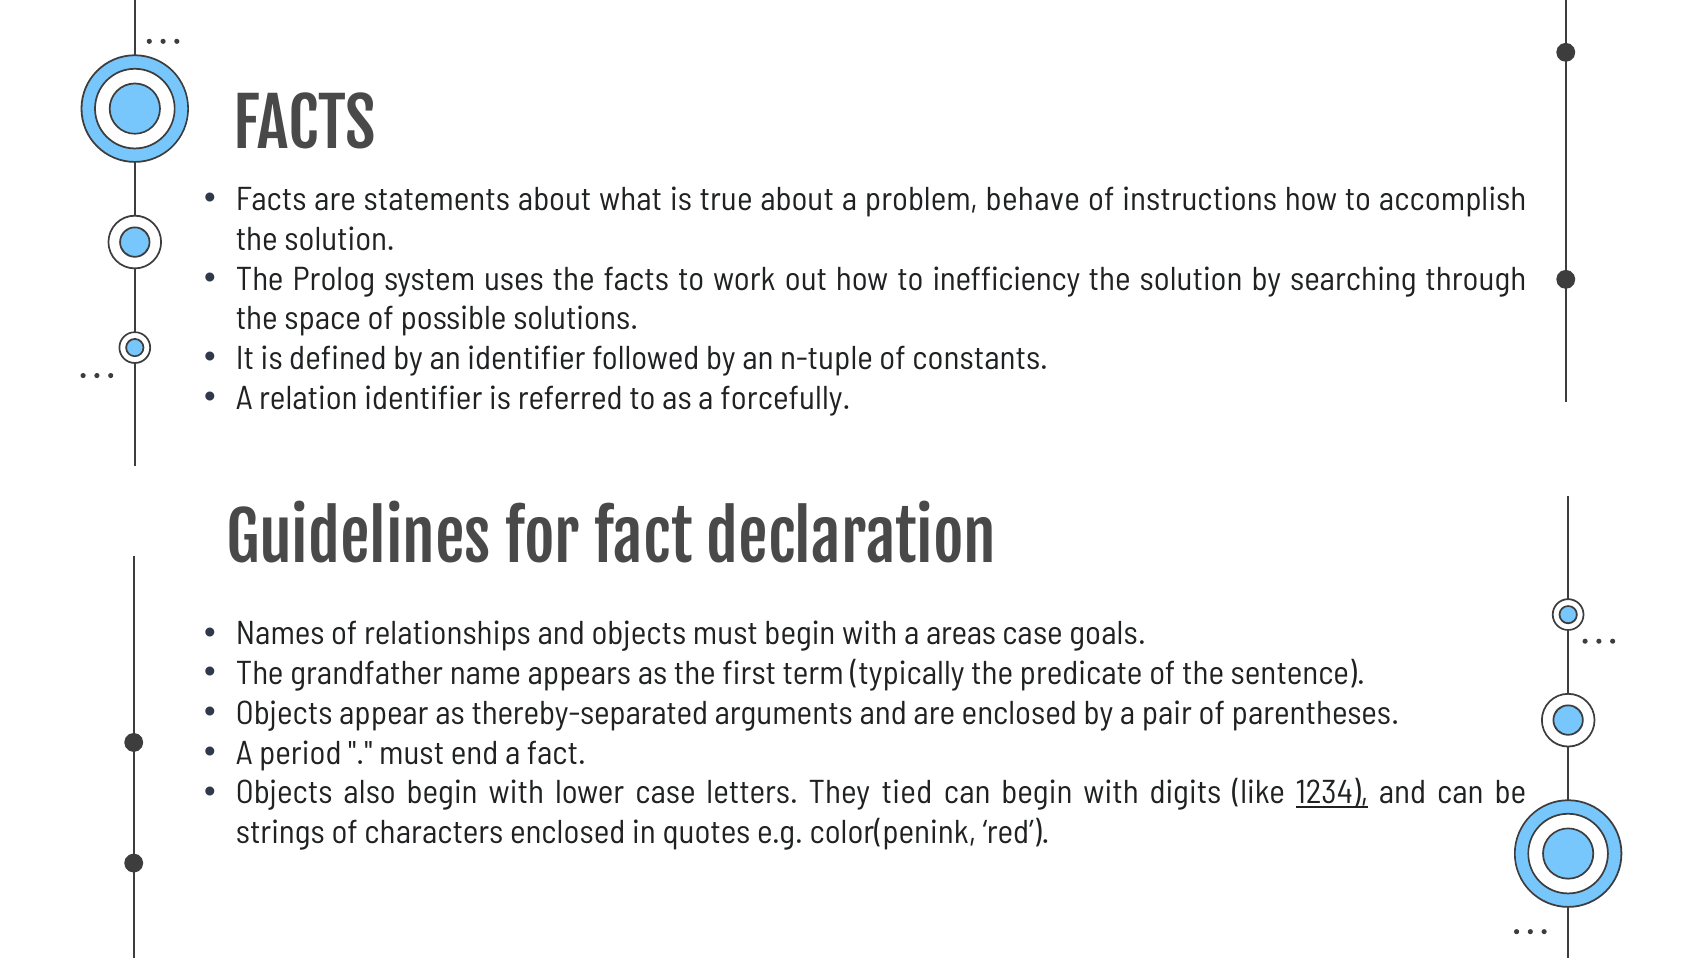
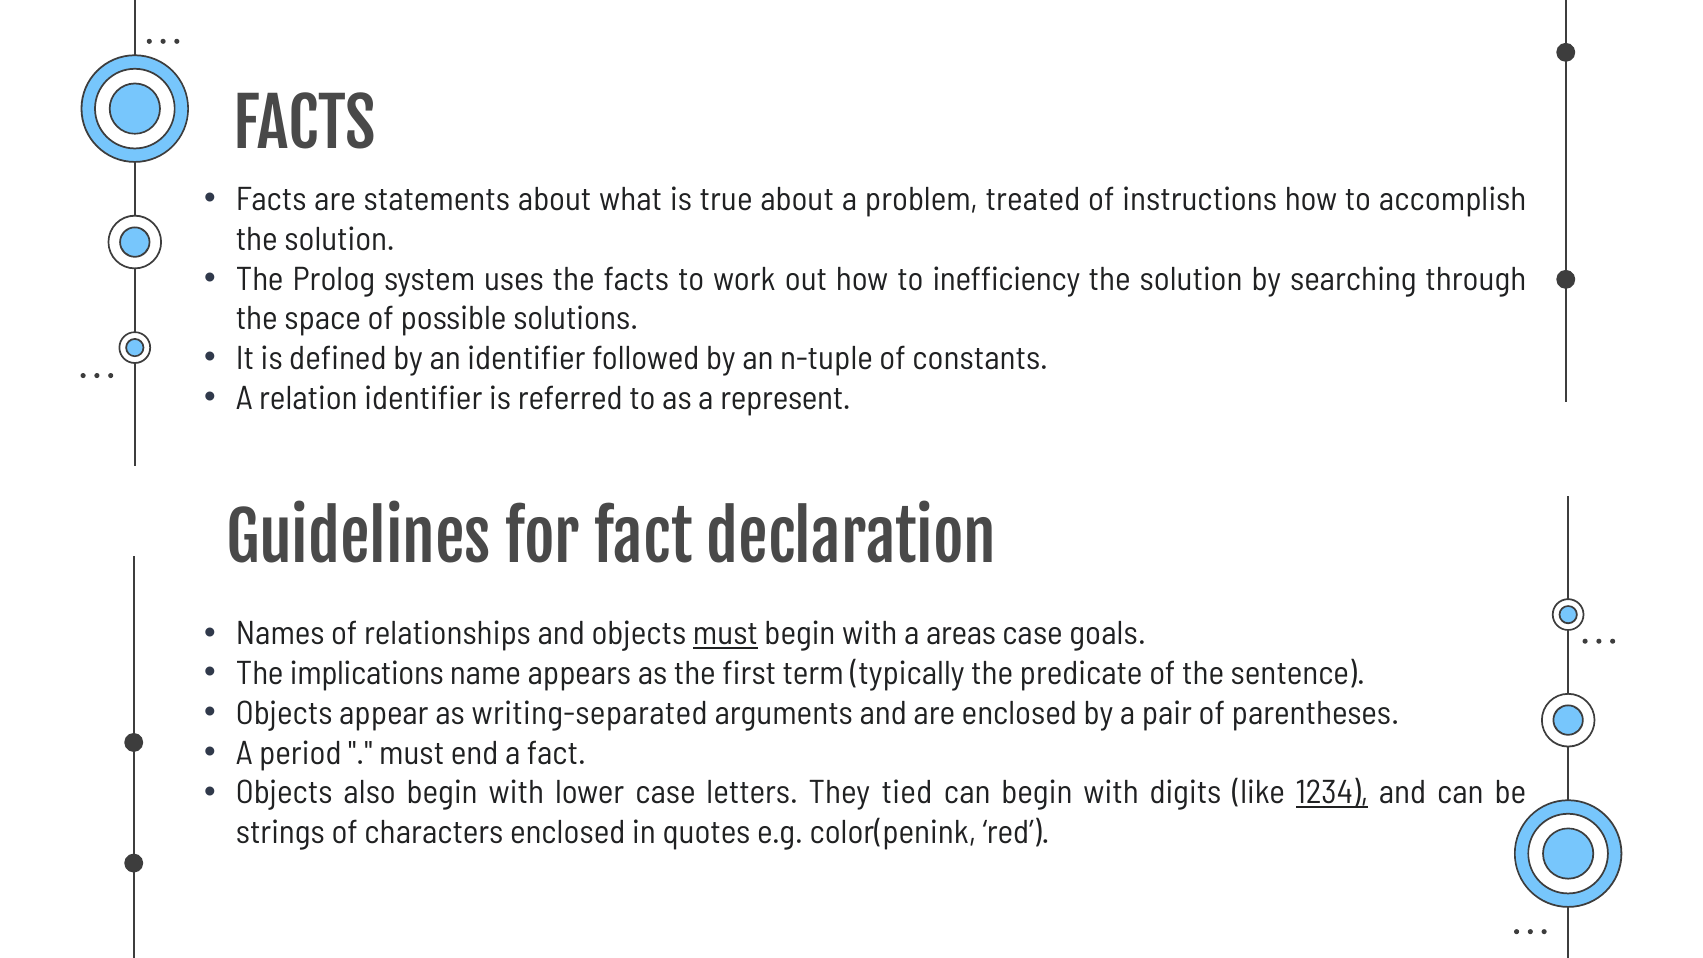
behave: behave -> treated
forcefully: forcefully -> represent
must at (725, 634) underline: none -> present
grandfather: grandfather -> implications
thereby-separated: thereby-separated -> writing-separated
